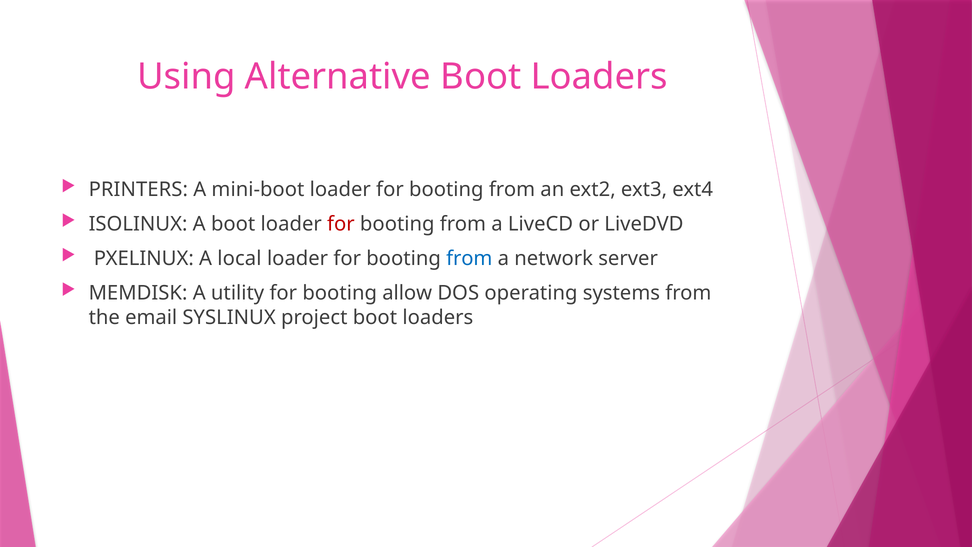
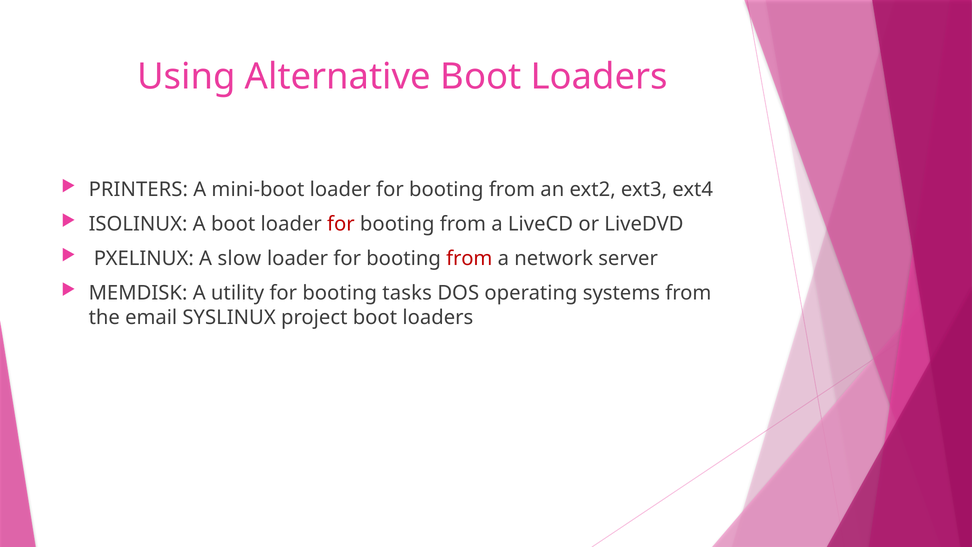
local: local -> slow
from at (469, 258) colour: blue -> red
allow: allow -> tasks
